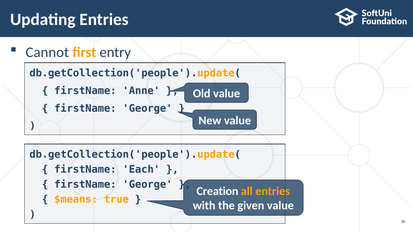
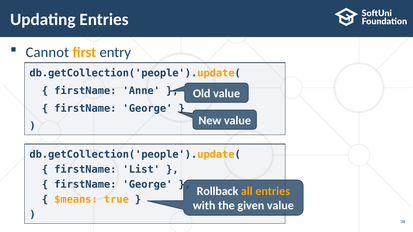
Each: Each -> List
Creation: Creation -> Rollback
